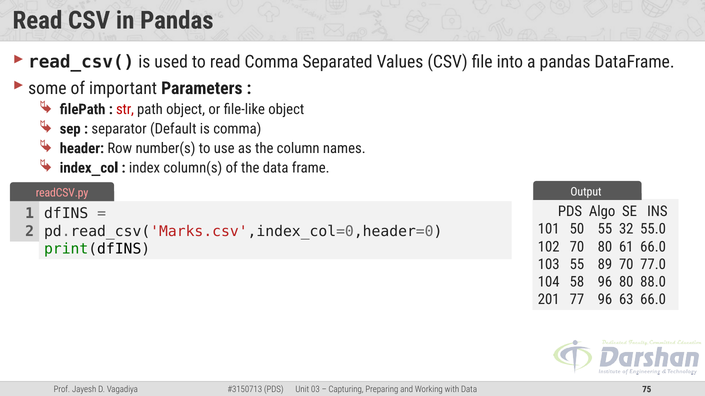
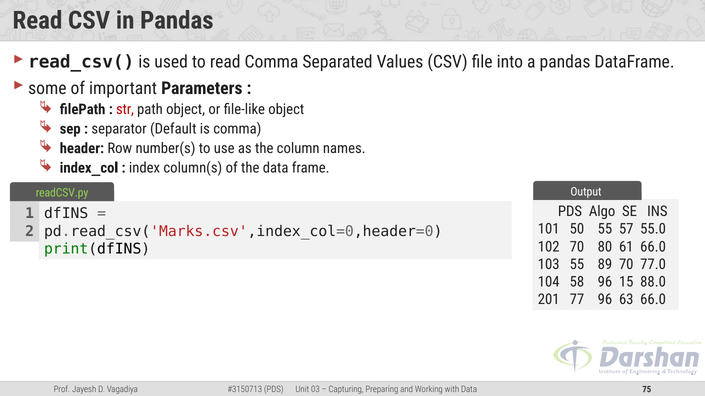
readCSV.py colour: pink -> light green
32: 32 -> 57
96 80: 80 -> 15
